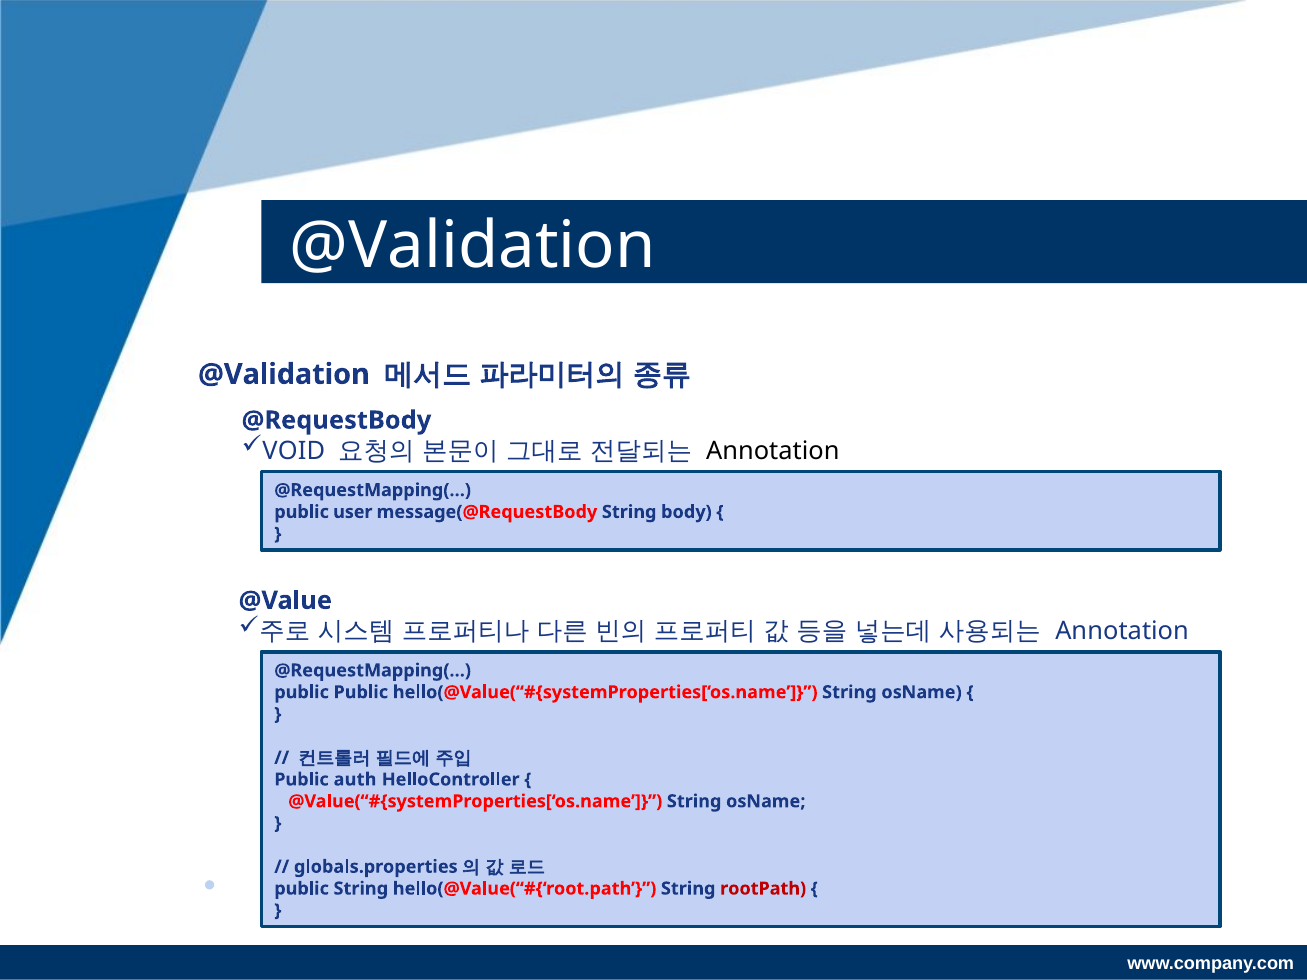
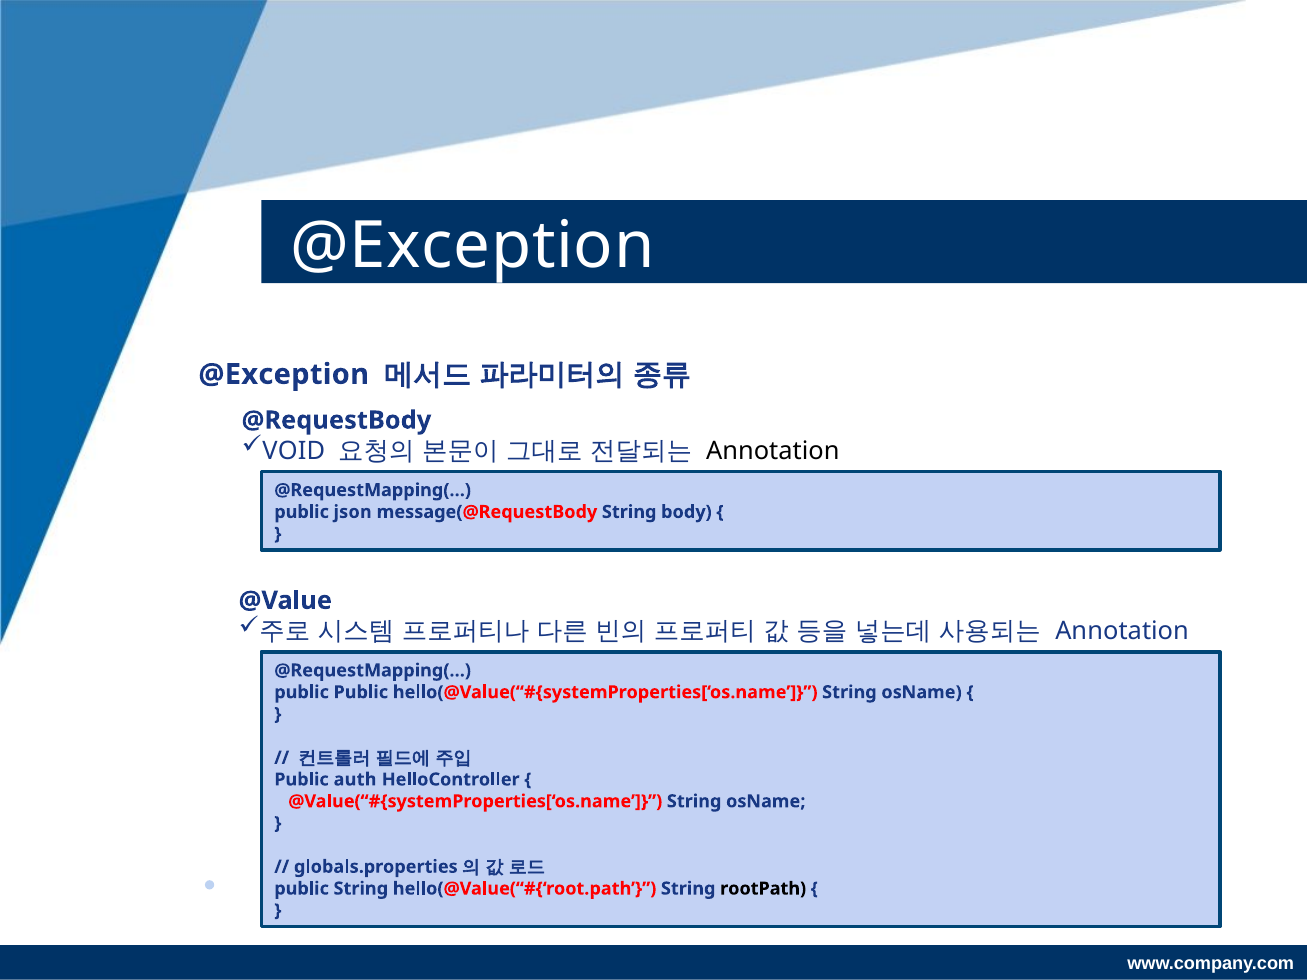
@Validation at (473, 246): @Validation -> @Exception
@Validation at (284, 374): @Validation -> @Exception
user: user -> json
rootPath colour: red -> black
